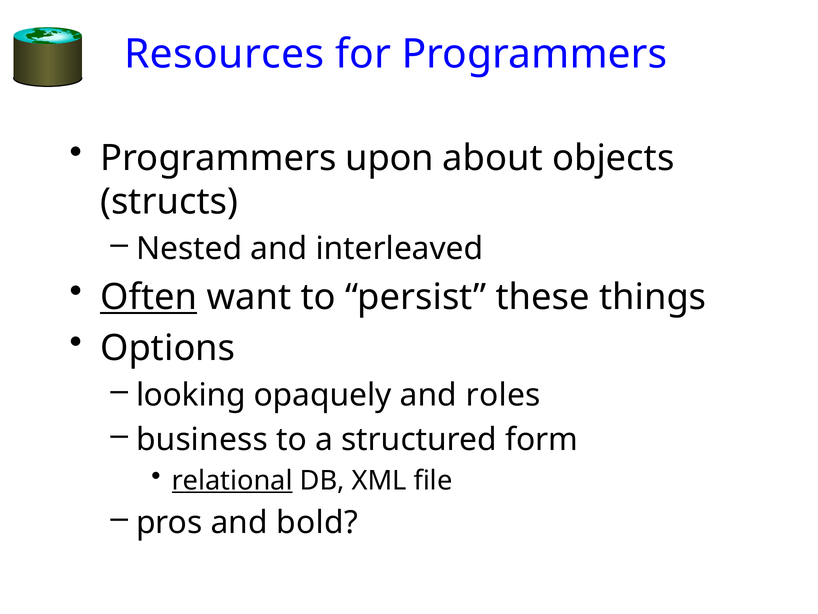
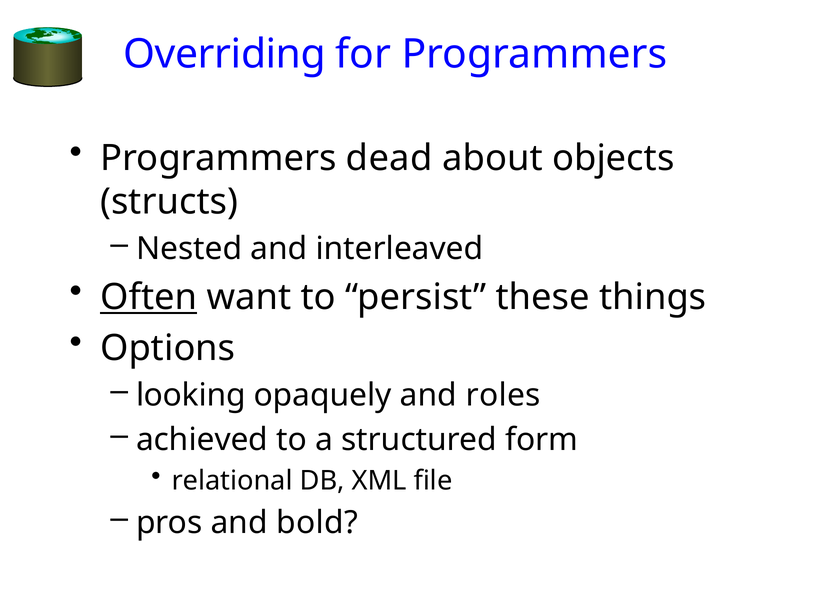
Resources: Resources -> Overriding
upon: upon -> dead
business: business -> achieved
relational underline: present -> none
